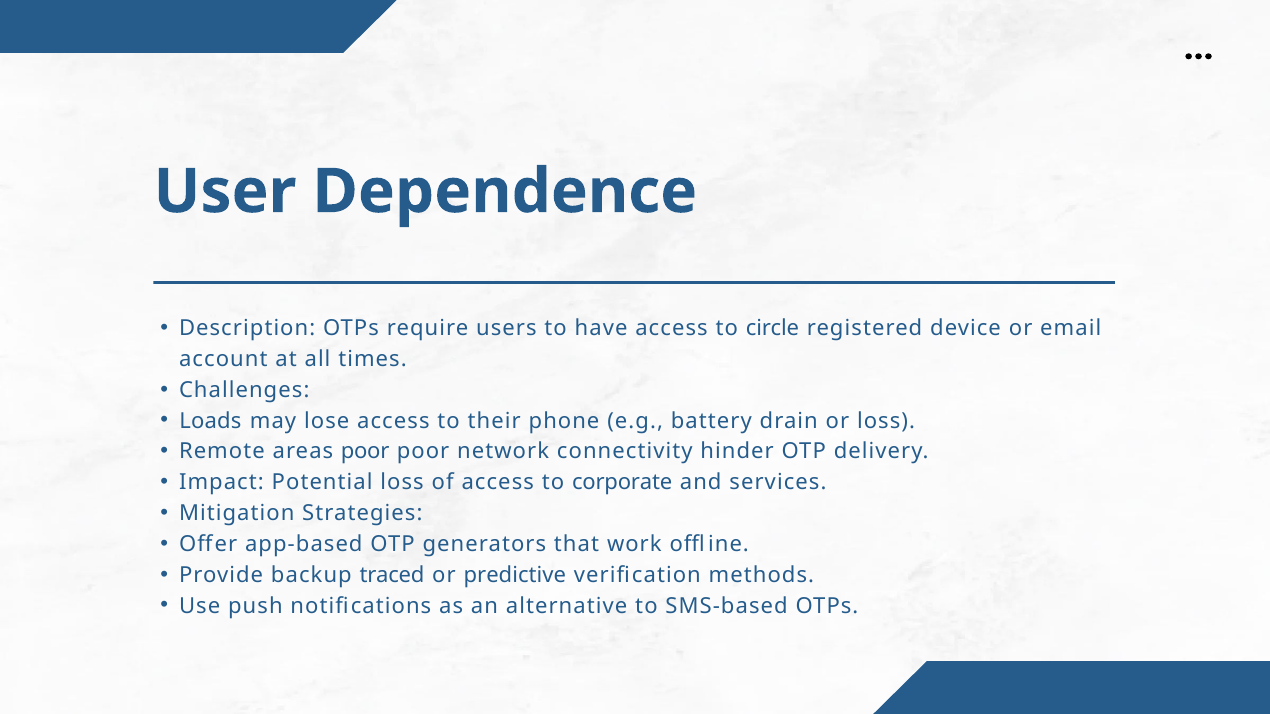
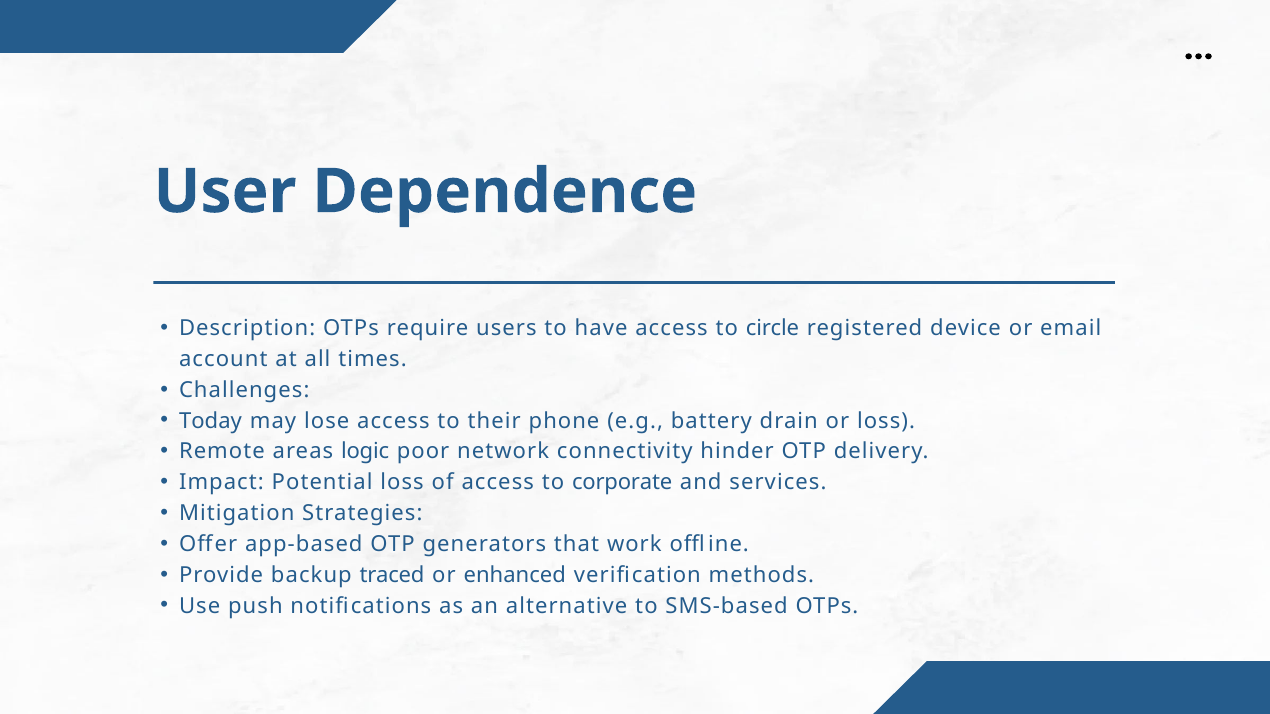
Loads: Loads -> Today
areas poor: poor -> logic
predictive: predictive -> enhanced
